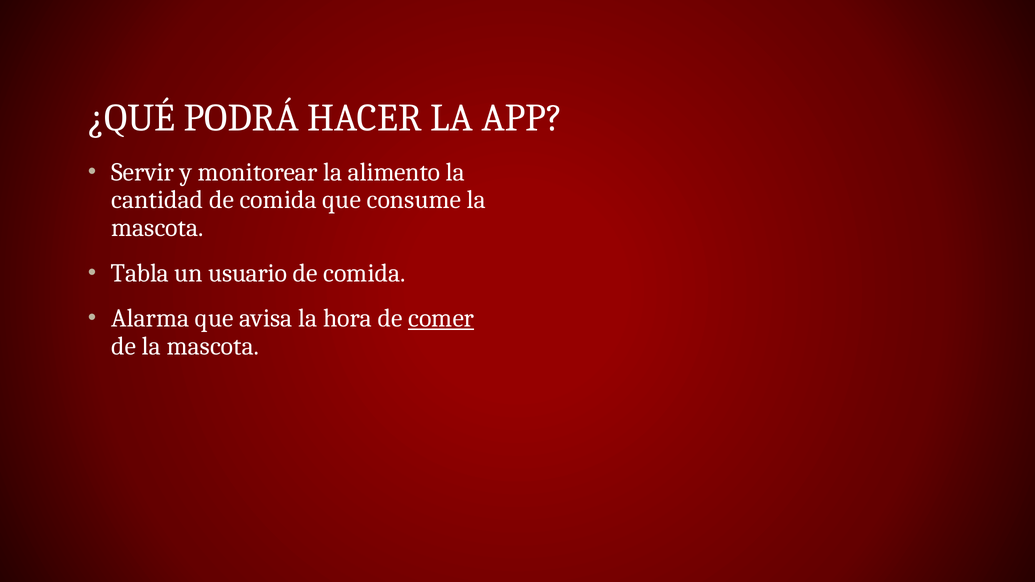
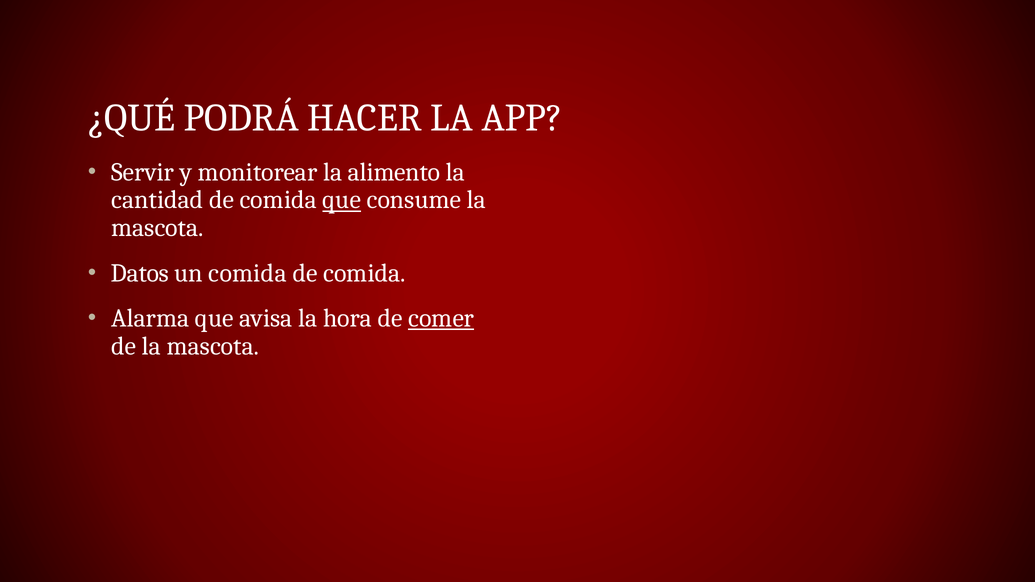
que at (342, 200) underline: none -> present
Tabla: Tabla -> Datos
un usuario: usuario -> comida
